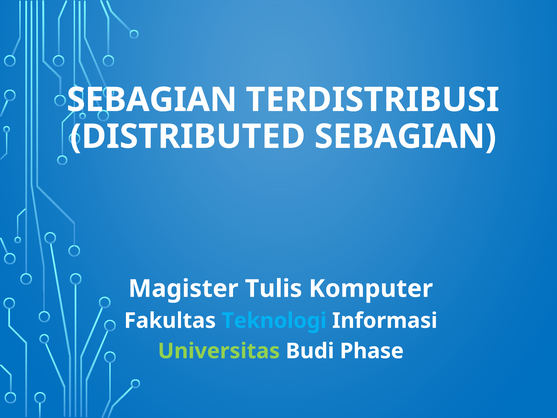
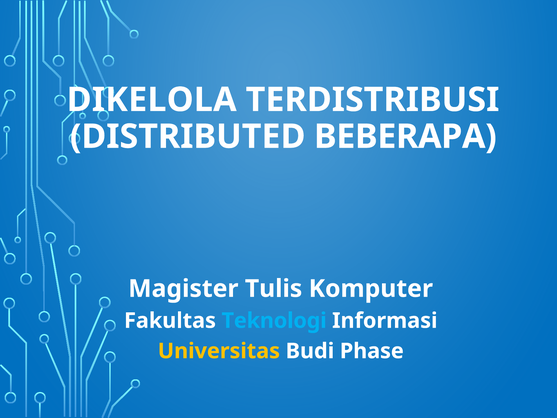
SEBAGIAN at (152, 100): SEBAGIAN -> DIKELOLA
DISTRIBUTED SEBAGIAN: SEBAGIAN -> BEBERAPA
Universitas colour: light green -> yellow
